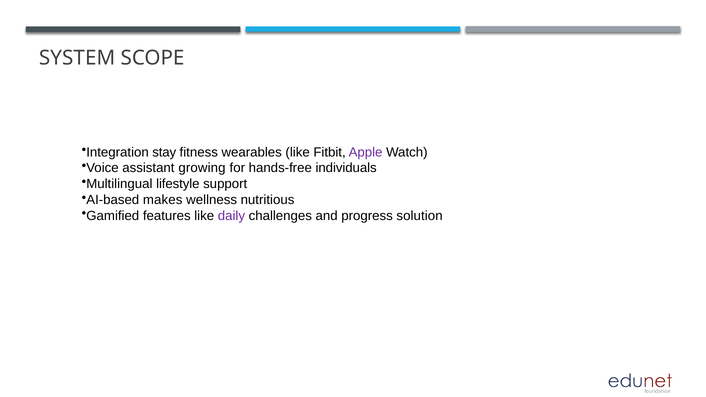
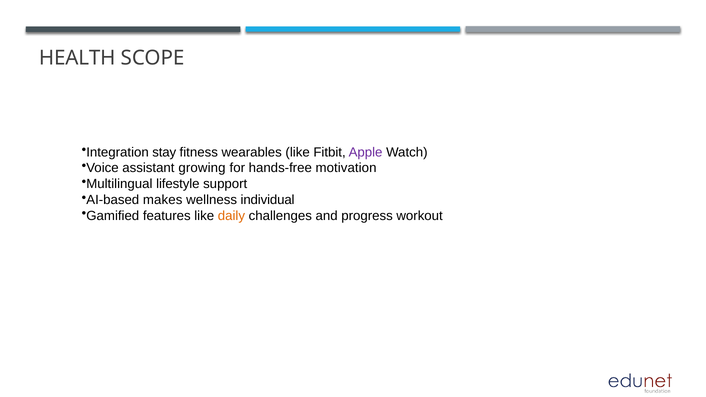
SYSTEM: SYSTEM -> HEALTH
individuals: individuals -> motivation
nutritious: nutritious -> individual
daily colour: purple -> orange
solution: solution -> workout
